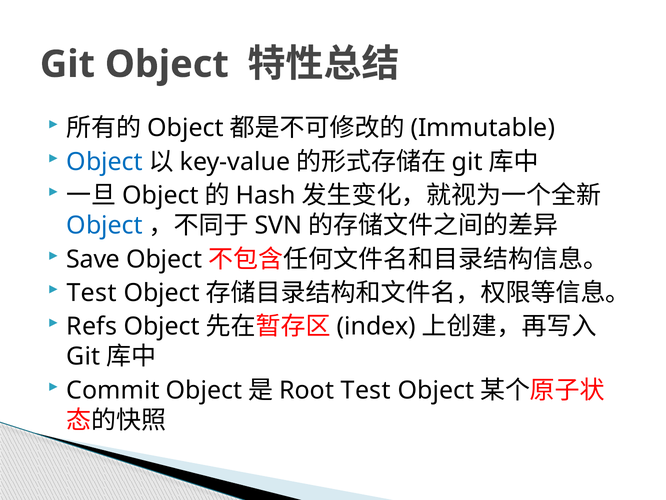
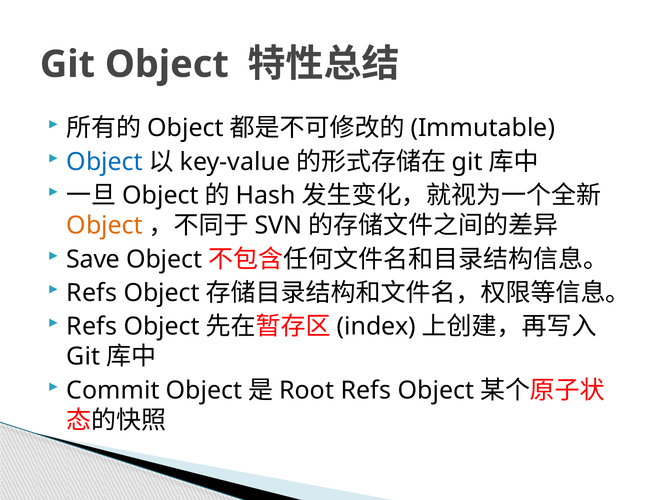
Object at (105, 225) colour: blue -> orange
Test at (92, 293): Test -> Refs
Test at (366, 390): Test -> Refs
